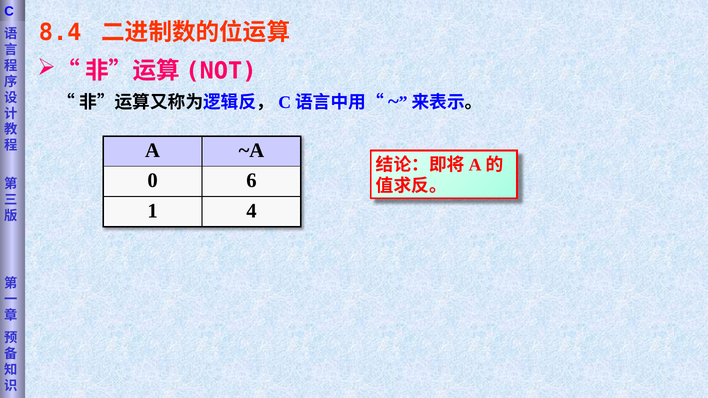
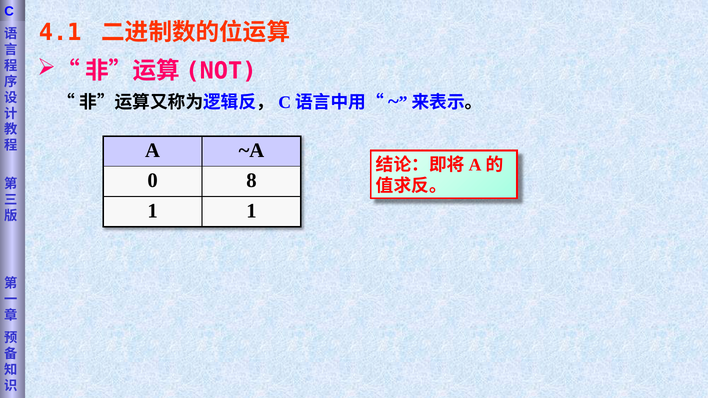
8.4: 8.4 -> 4.1
6: 6 -> 8
1 4: 4 -> 1
